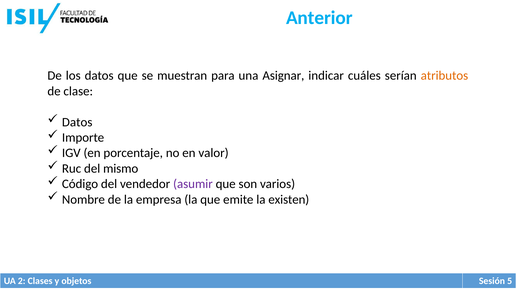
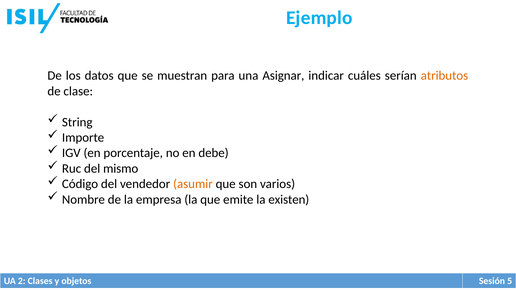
Anterior: Anterior -> Ejemplo
Datos at (77, 122): Datos -> String
valor: valor -> debe
asumir colour: purple -> orange
